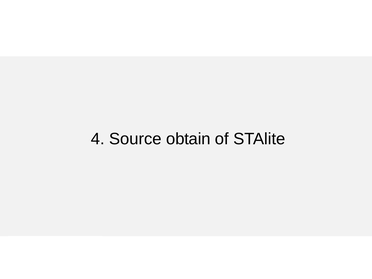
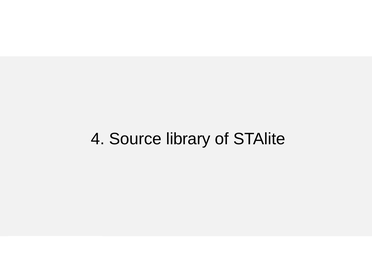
obtain: obtain -> library
